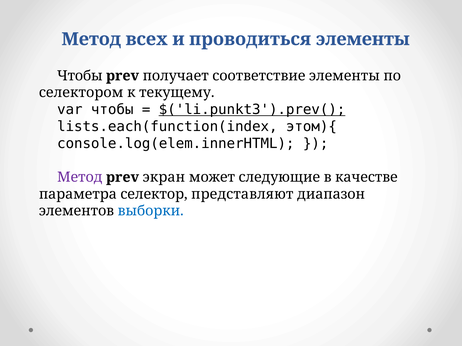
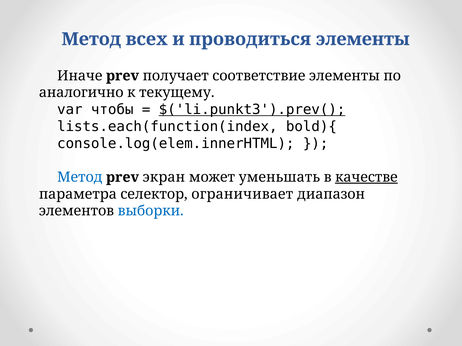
Чтобы at (80, 76): Чтобы -> Иначе
селектором: селектором -> аналогично
этом){: этом){ -> bold){
Метод at (80, 177) colour: purple -> blue
следующие: следующие -> уменьшать
качестве underline: none -> present
представляют: представляют -> ограничивает
